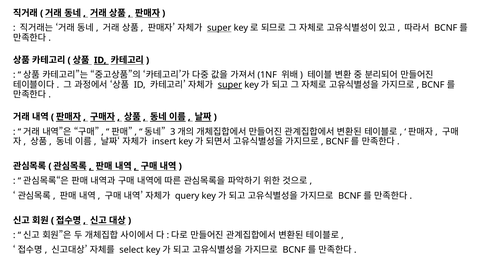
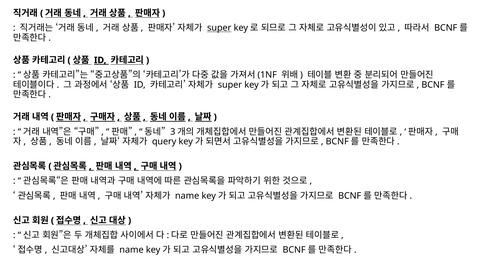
super at (230, 85) underline: present -> none
insert: insert -> query
query at (187, 195): query -> name
select at (132, 250): select -> name
